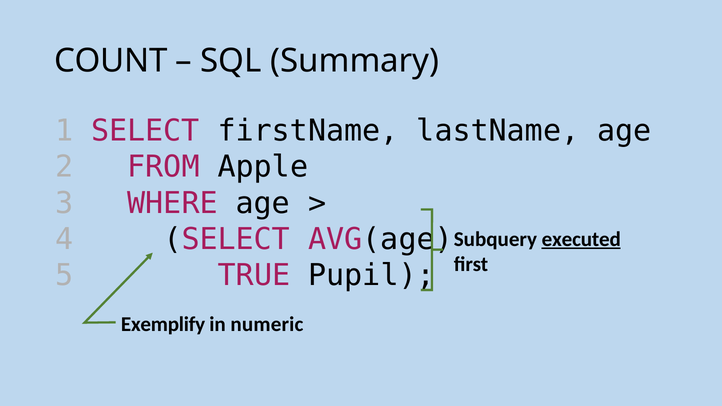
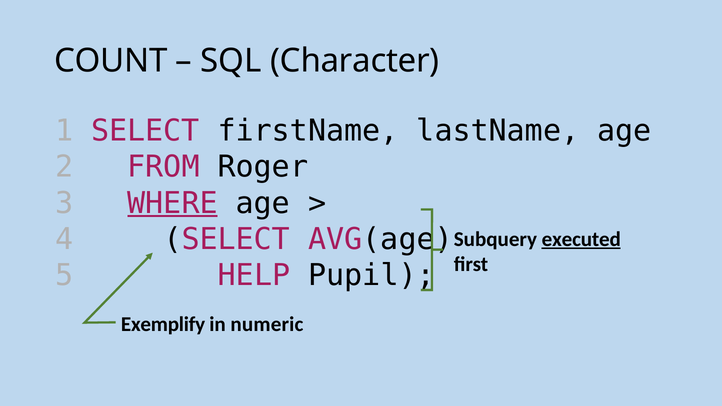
Summary: Summary -> Character
Apple: Apple -> Roger
WHERE underline: none -> present
TRUE: TRUE -> HELP
